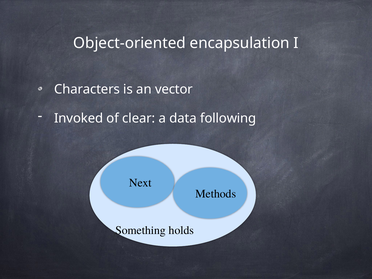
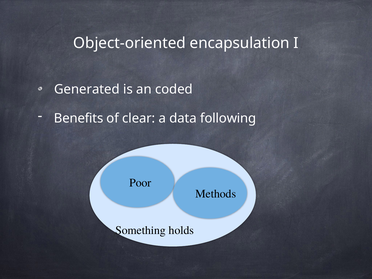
Characters: Characters -> Generated
vector: vector -> coded
Invoked: Invoked -> Benefits
Next: Next -> Poor
